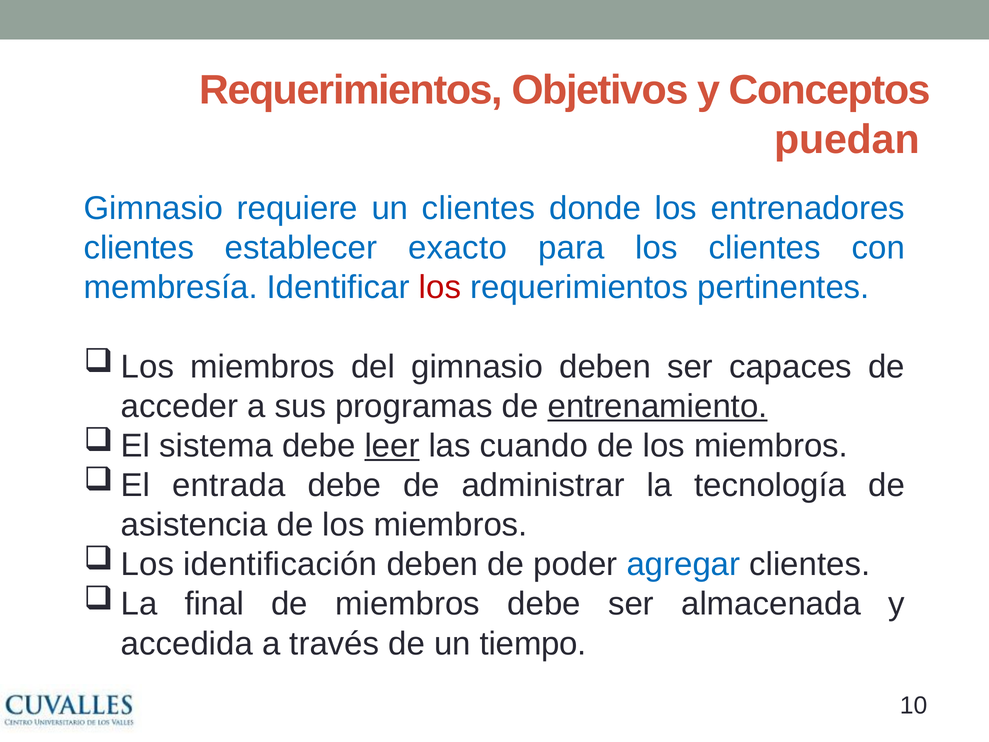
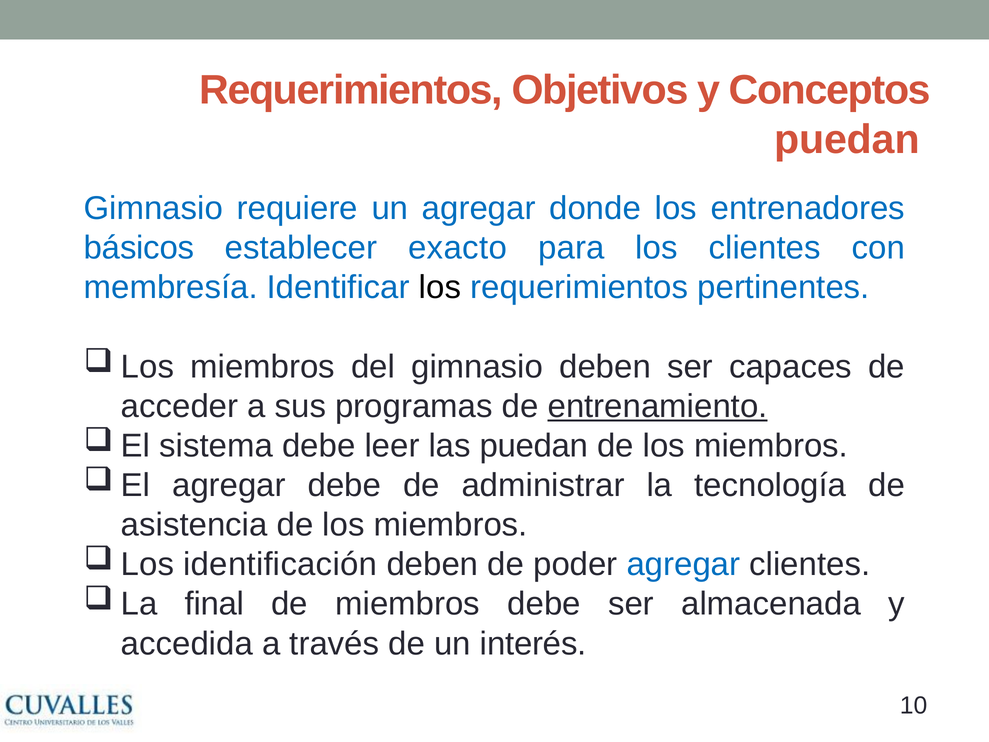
un clientes: clientes -> agregar
clientes at (139, 248): clientes -> básicos
los at (440, 287) colour: red -> black
leer underline: present -> none
las cuando: cuando -> puedan
entrada at (229, 485): entrada -> agregar
tiempo: tiempo -> interés
